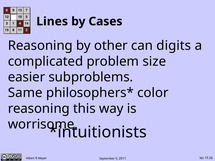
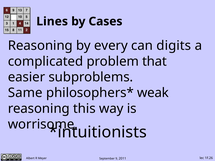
other: other -> every
size: size -> that
color: color -> weak
